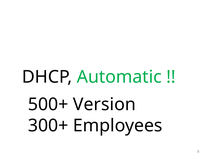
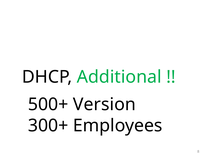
Automatic: Automatic -> Additional
